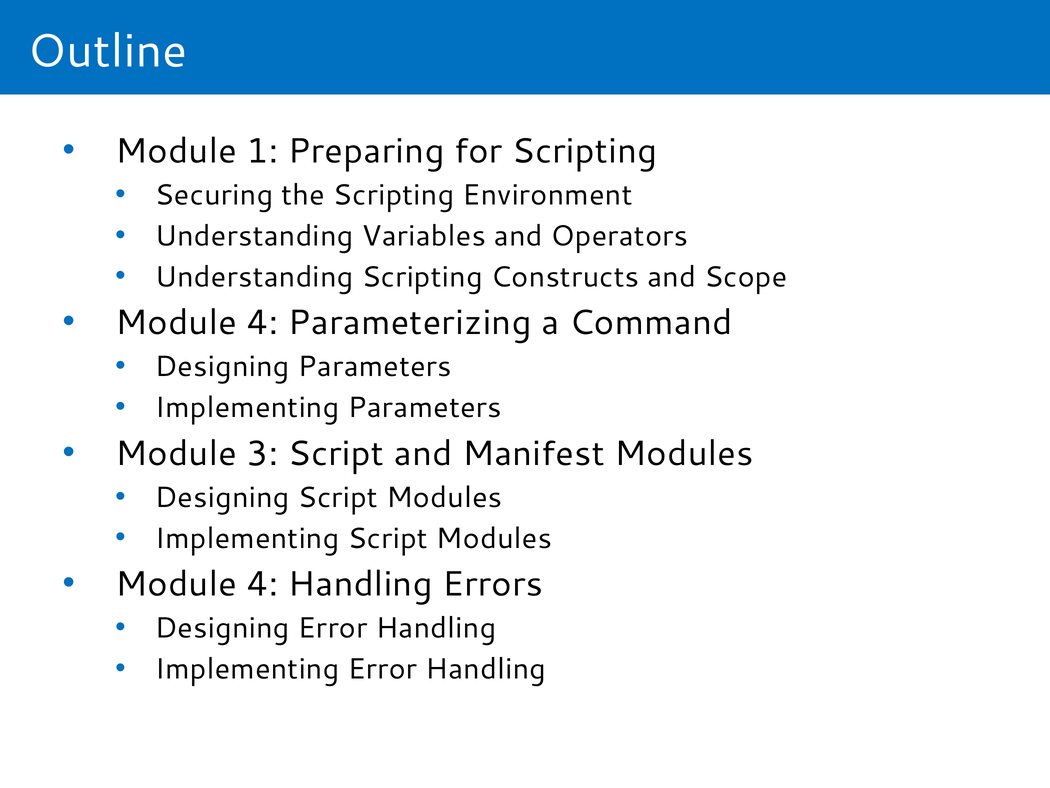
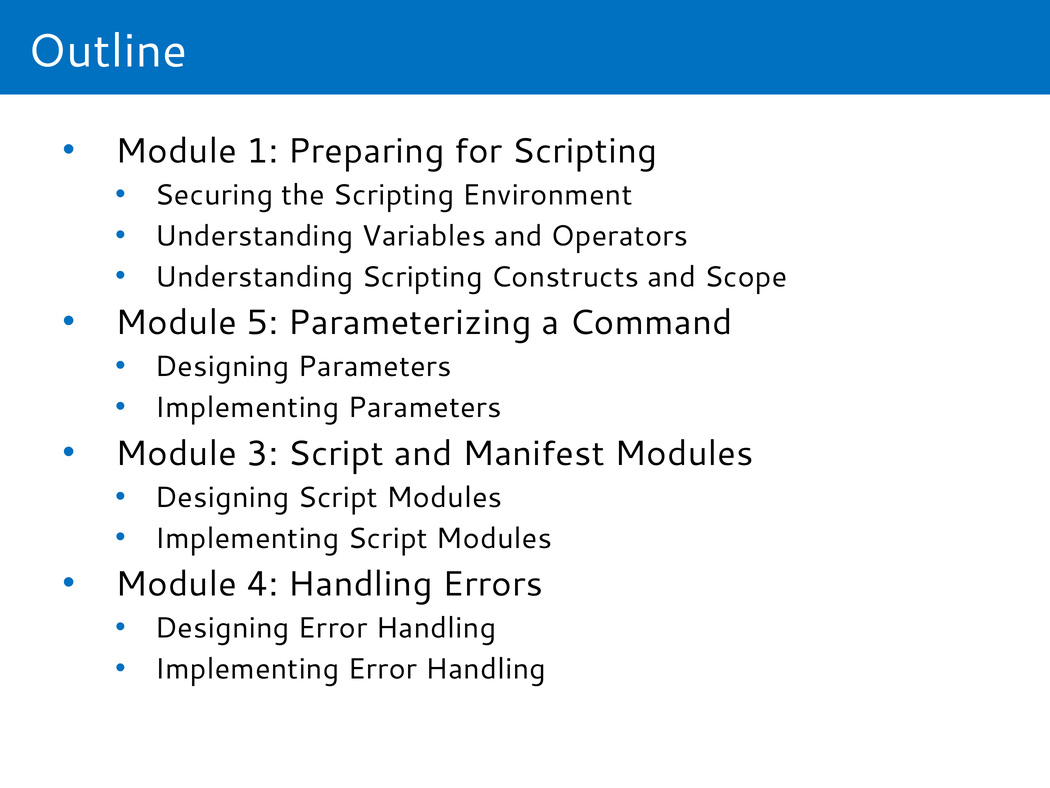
4 at (262, 323): 4 -> 5
